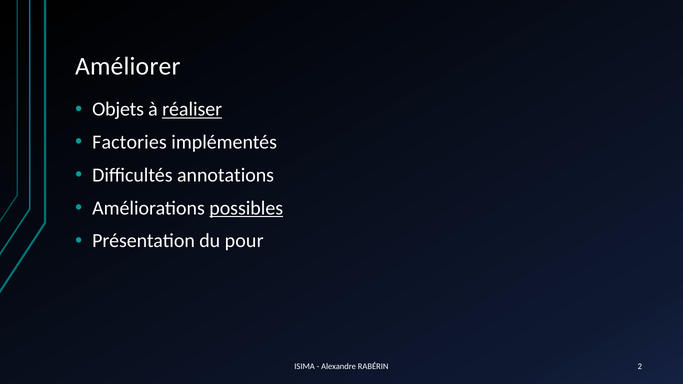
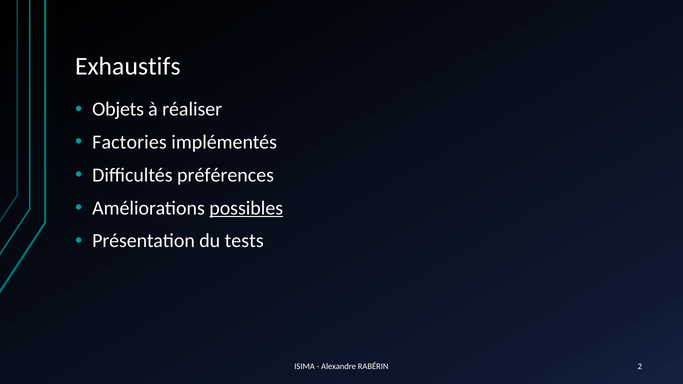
Améliorer: Améliorer -> Exhaustifs
réaliser underline: present -> none
annotations: annotations -> préférences
pour: pour -> tests
